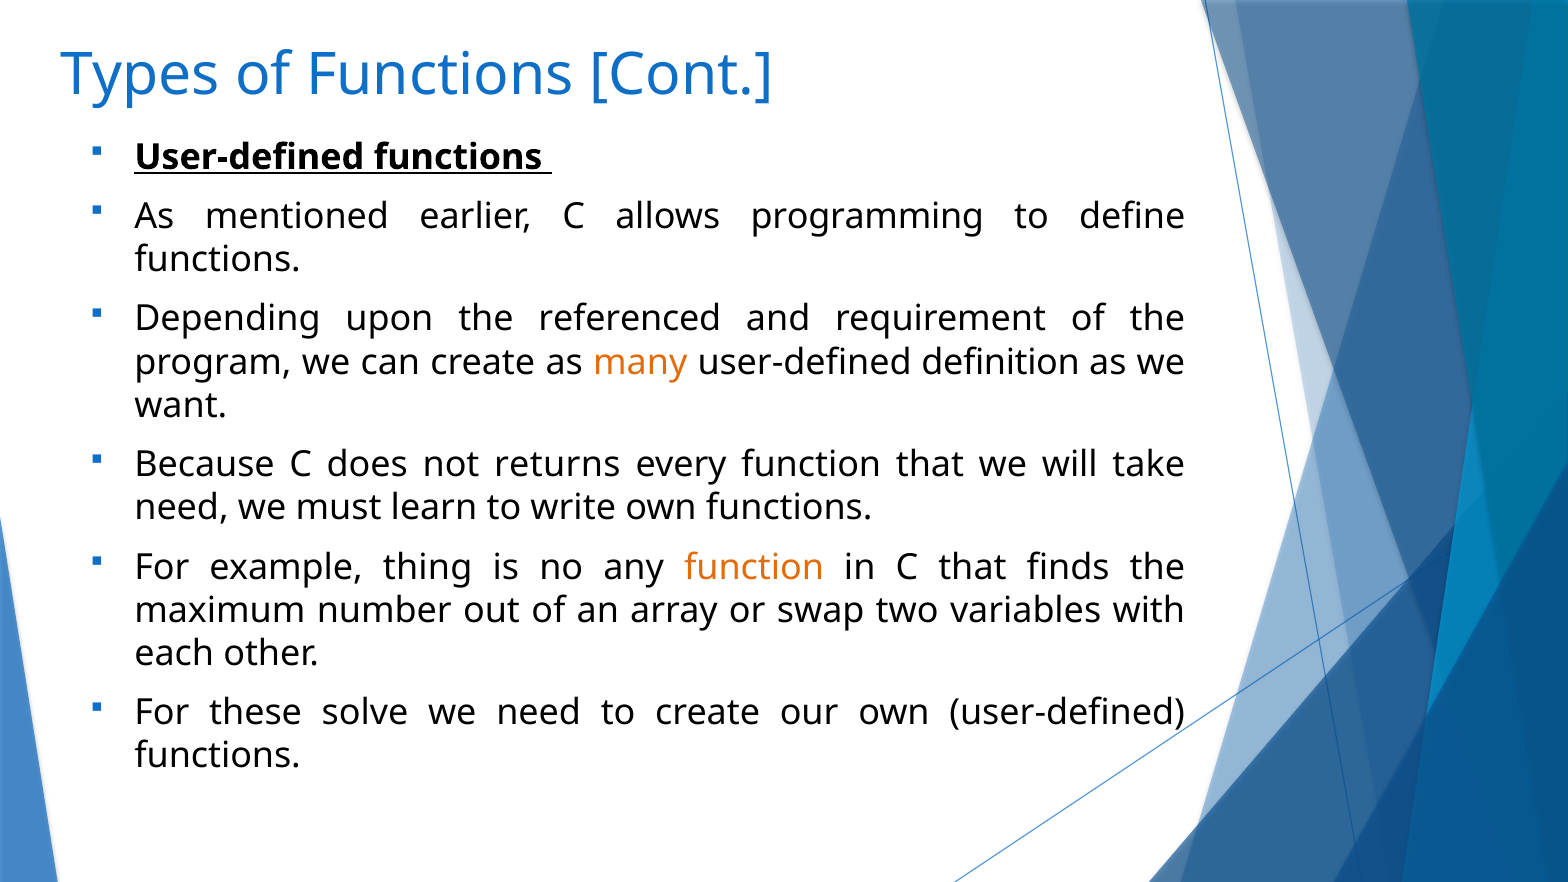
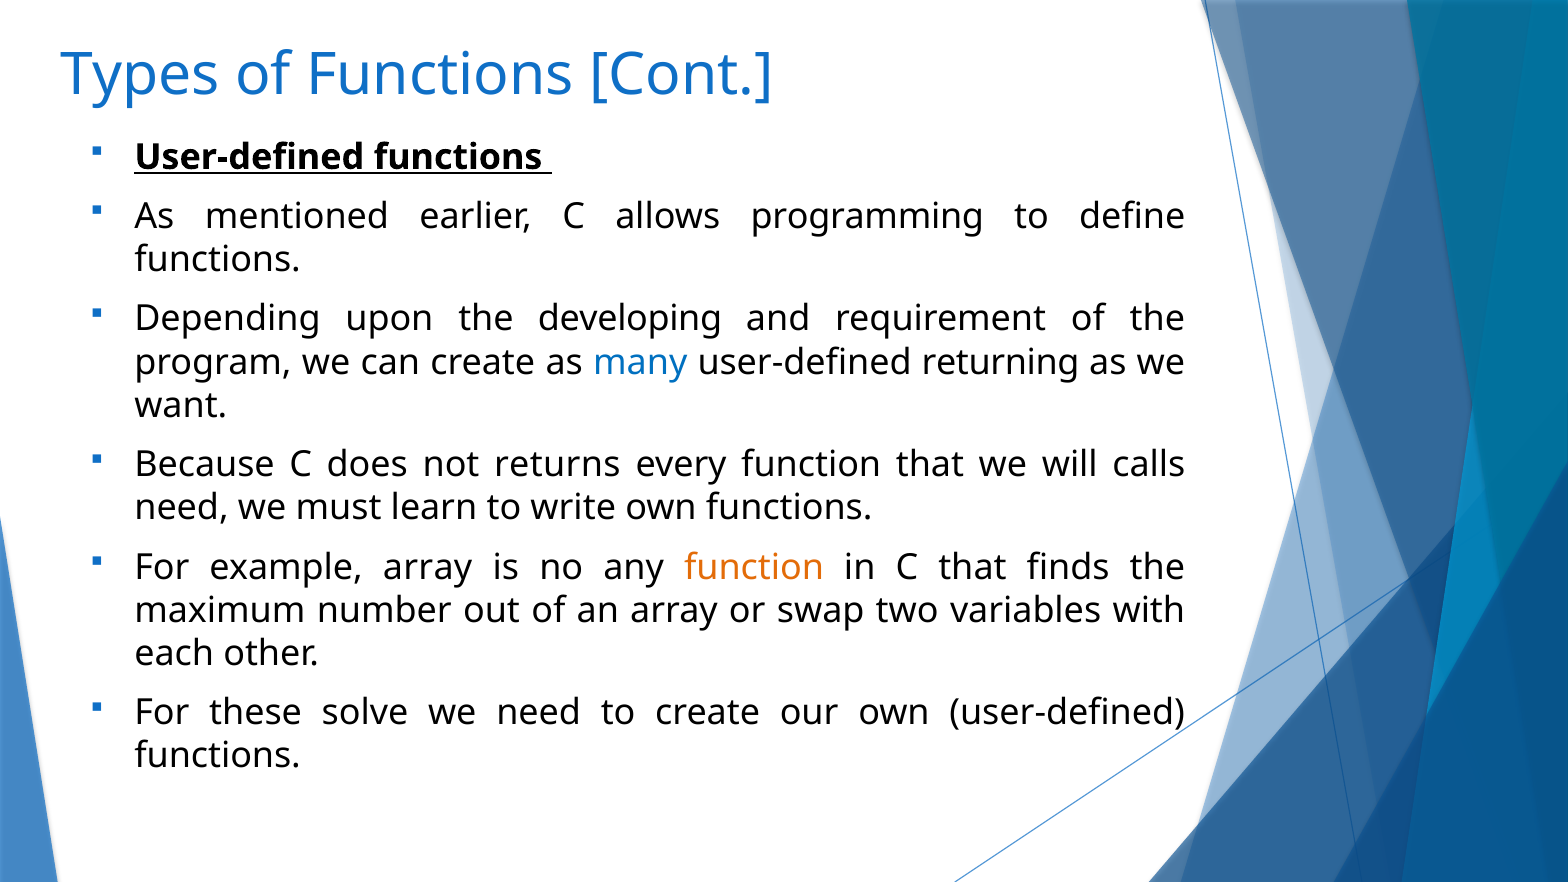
referenced: referenced -> developing
many colour: orange -> blue
definition: definition -> returning
take: take -> calls
example thing: thing -> array
